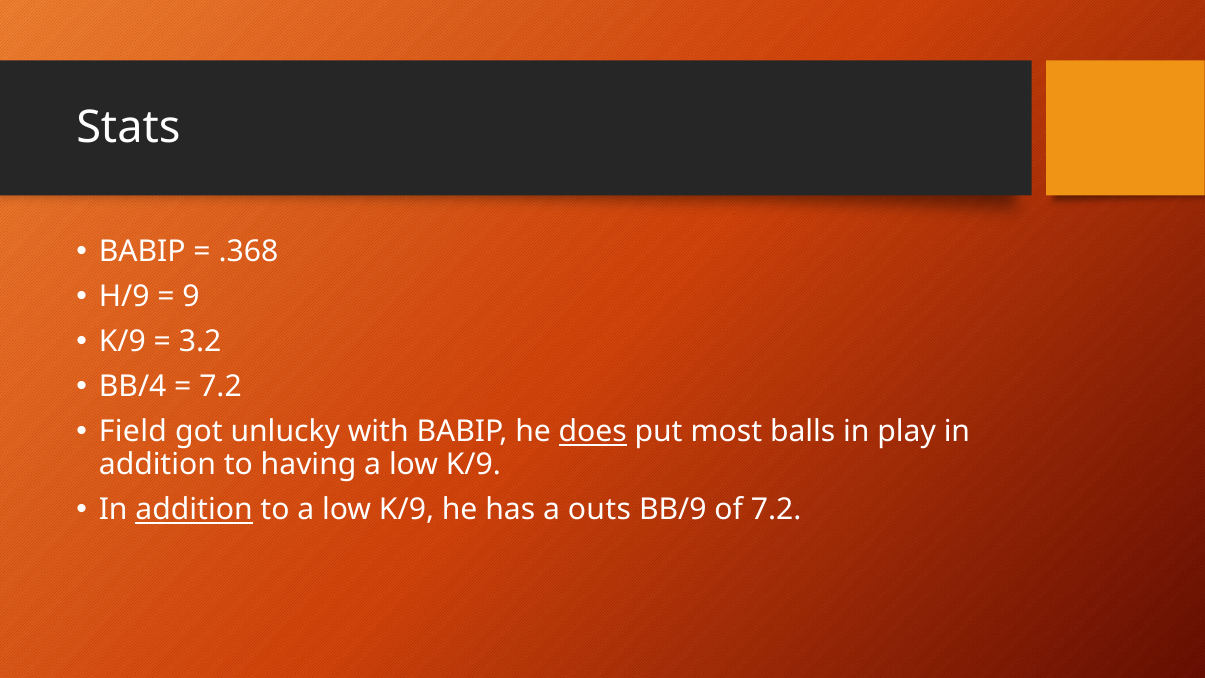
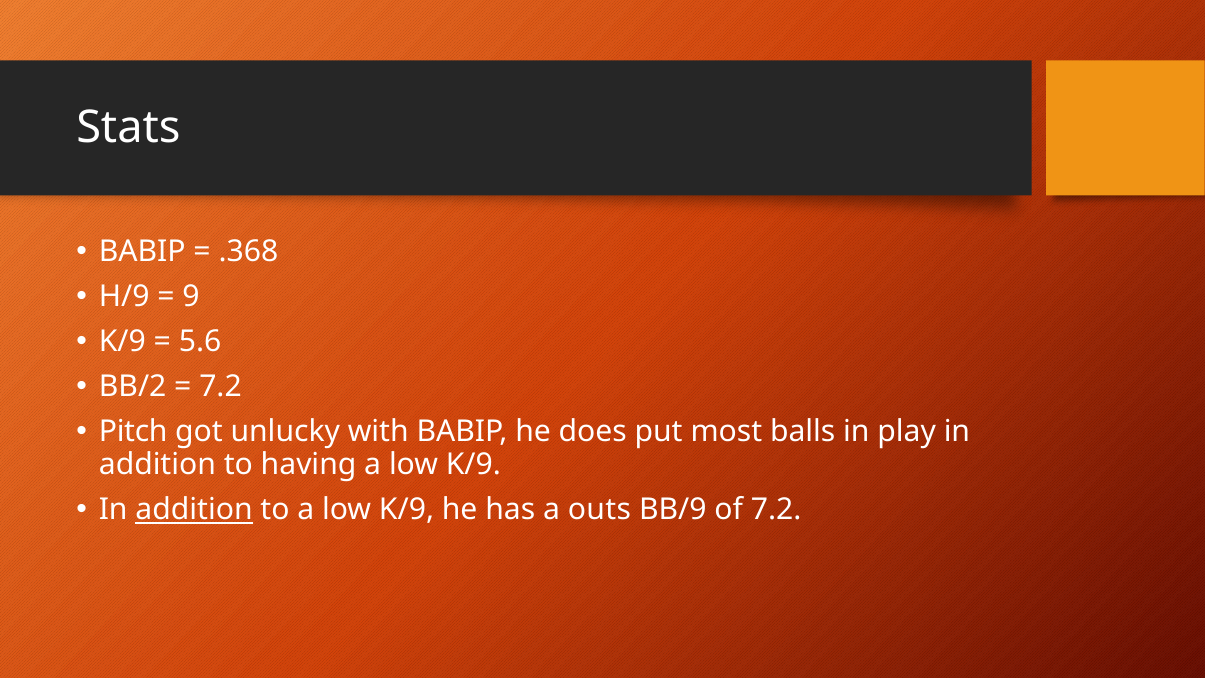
3.2: 3.2 -> 5.6
BB/4: BB/4 -> BB/2
Field: Field -> Pitch
does underline: present -> none
